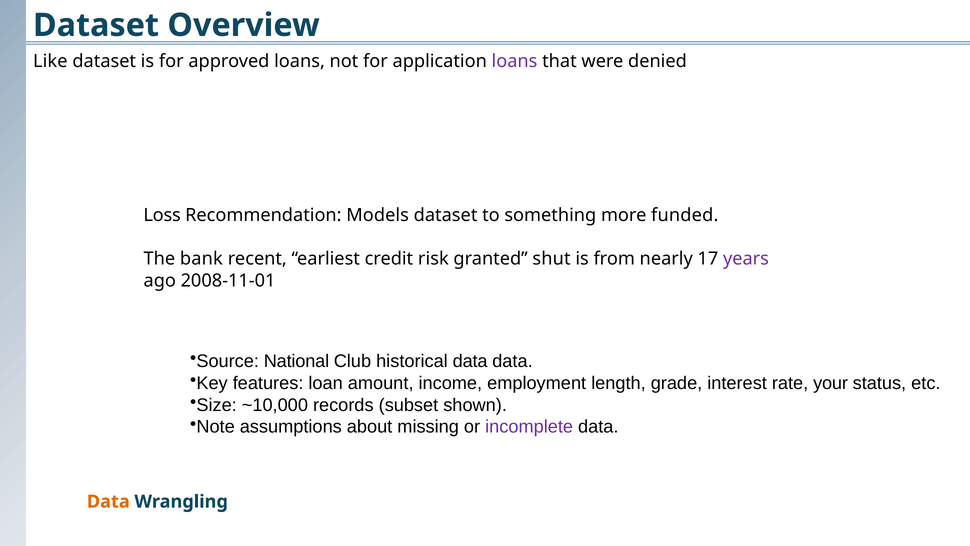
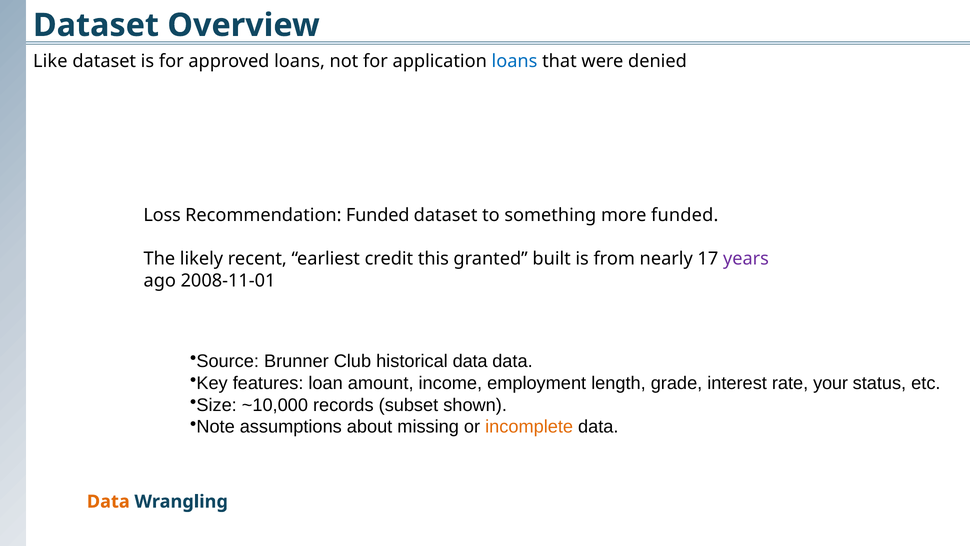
loans at (515, 61) colour: purple -> blue
Recommendation Models: Models -> Funded
bank: bank -> likely
risk: risk -> this
shut: shut -> built
National: National -> Brunner
incomplete colour: purple -> orange
